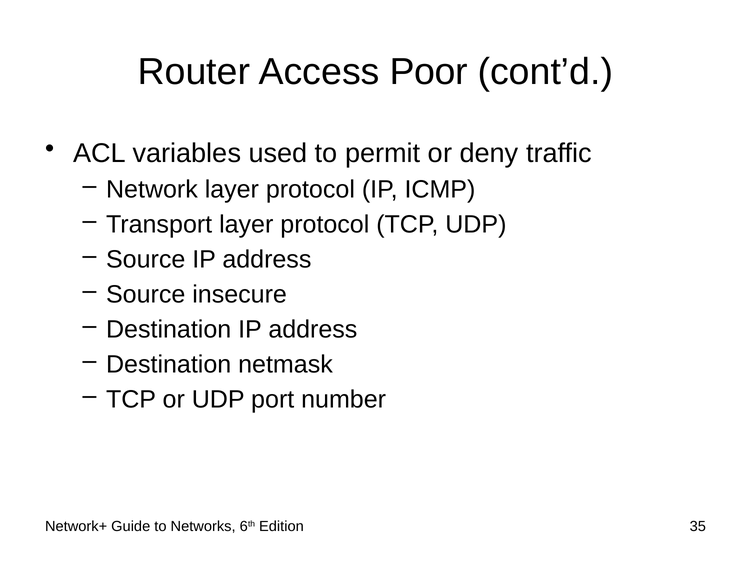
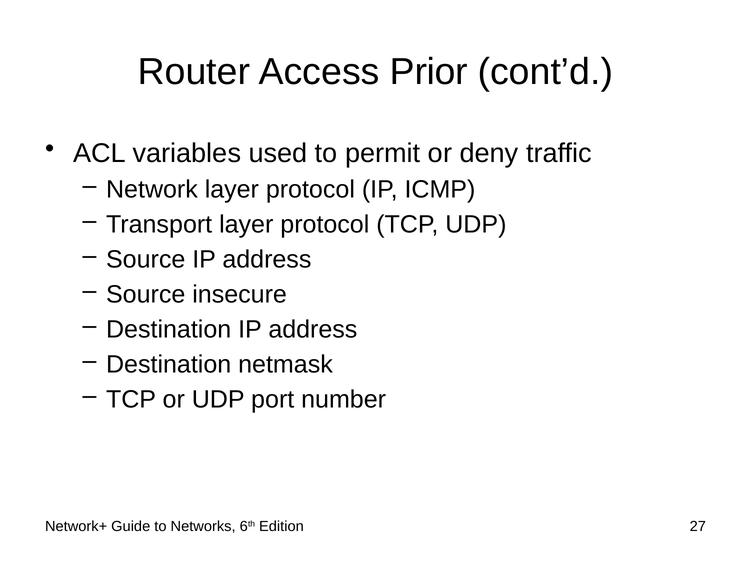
Poor: Poor -> Prior
35: 35 -> 27
